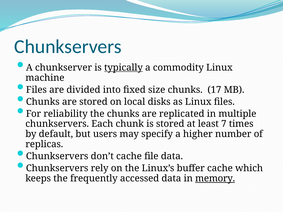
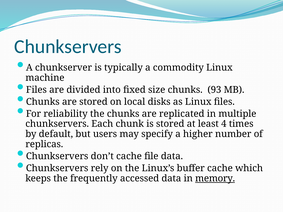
typically underline: present -> none
17: 17 -> 93
7: 7 -> 4
